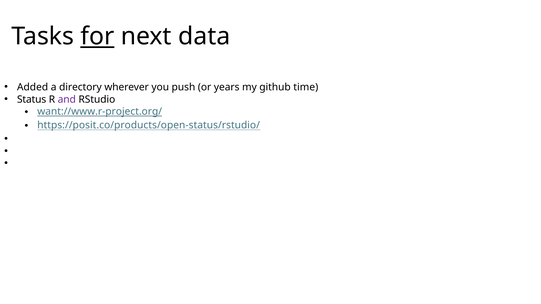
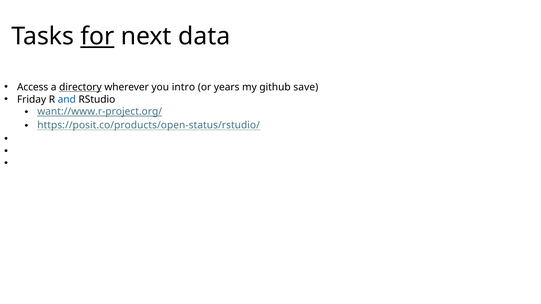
Added: Added -> Access
directory underline: none -> present
push: push -> intro
time: time -> save
Status: Status -> Friday
and colour: purple -> blue
